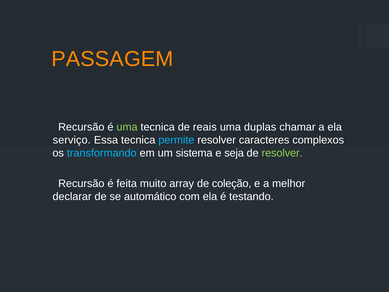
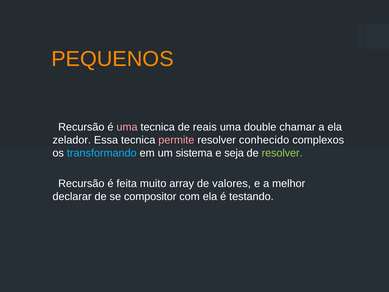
PASSAGEM: PASSAGEM -> PEQUENOS
uma at (127, 127) colour: light green -> pink
duplas: duplas -> double
serviço: serviço -> zelador
permite colour: light blue -> pink
caracteres: caracteres -> conhecido
coleção: coleção -> valores
automático: automático -> compositor
